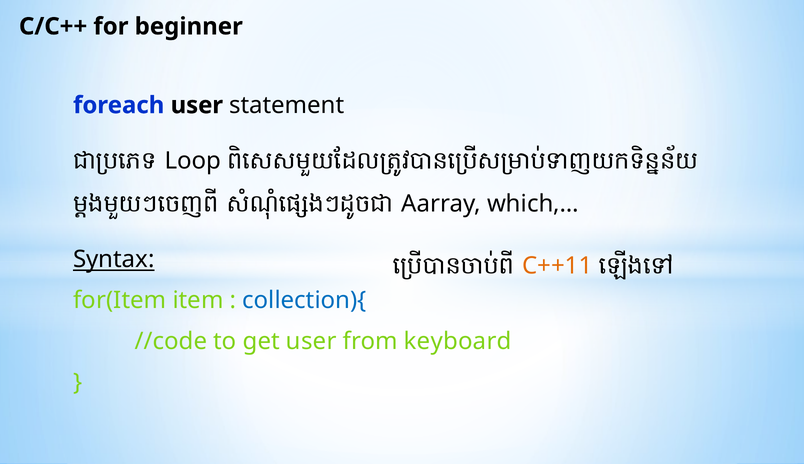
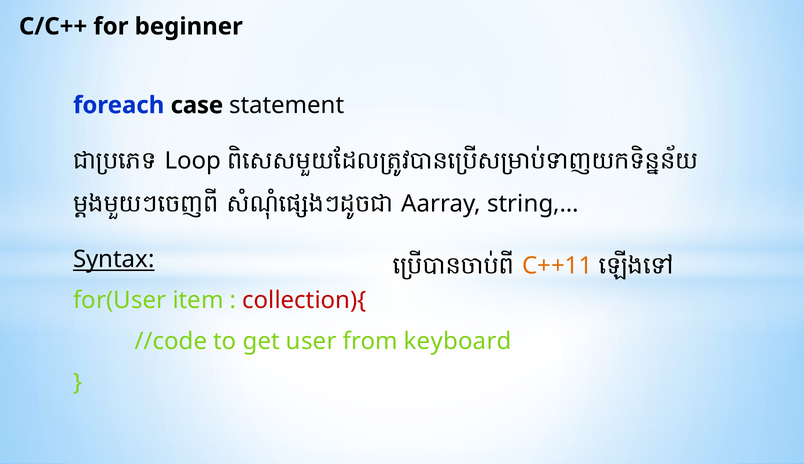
foreach user: user -> case
which,…: which,… -> string,…
for(Item: for(Item -> for(User
collection){ colour: blue -> red
